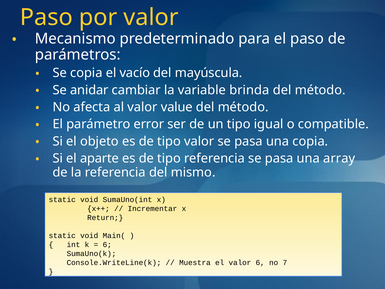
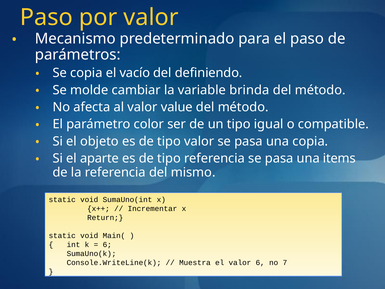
mayúscula: mayúscula -> definiendo
anidar: anidar -> molde
error: error -> color
array: array -> items
